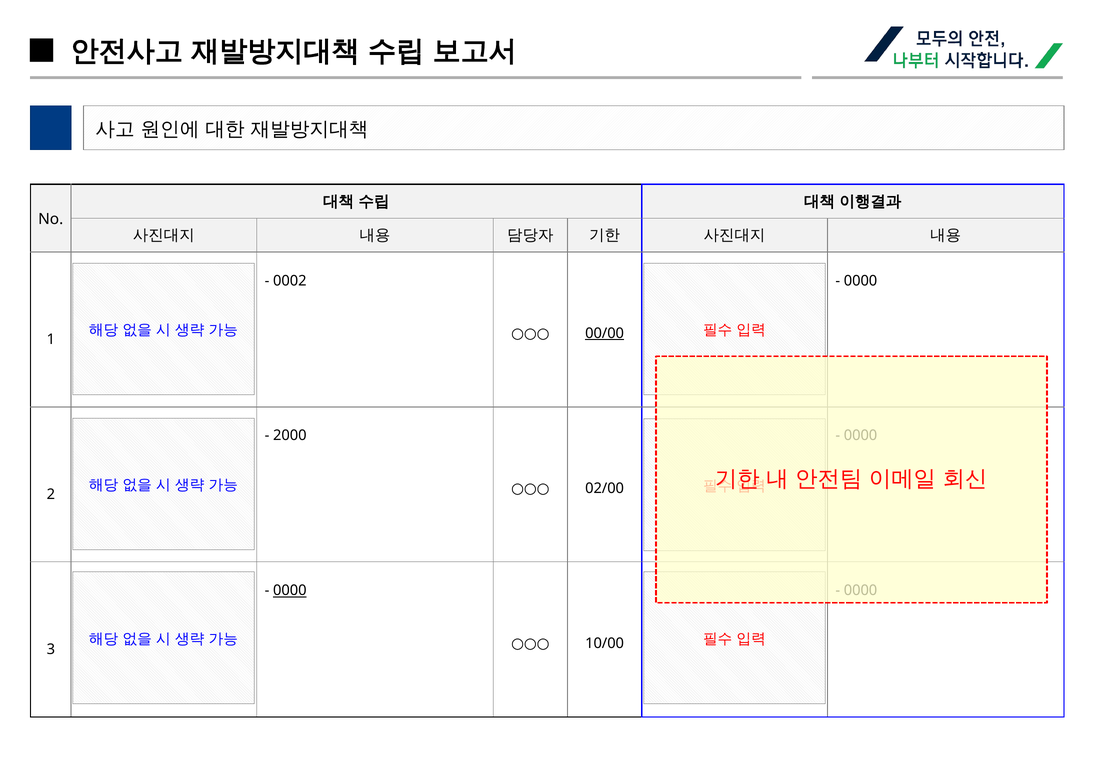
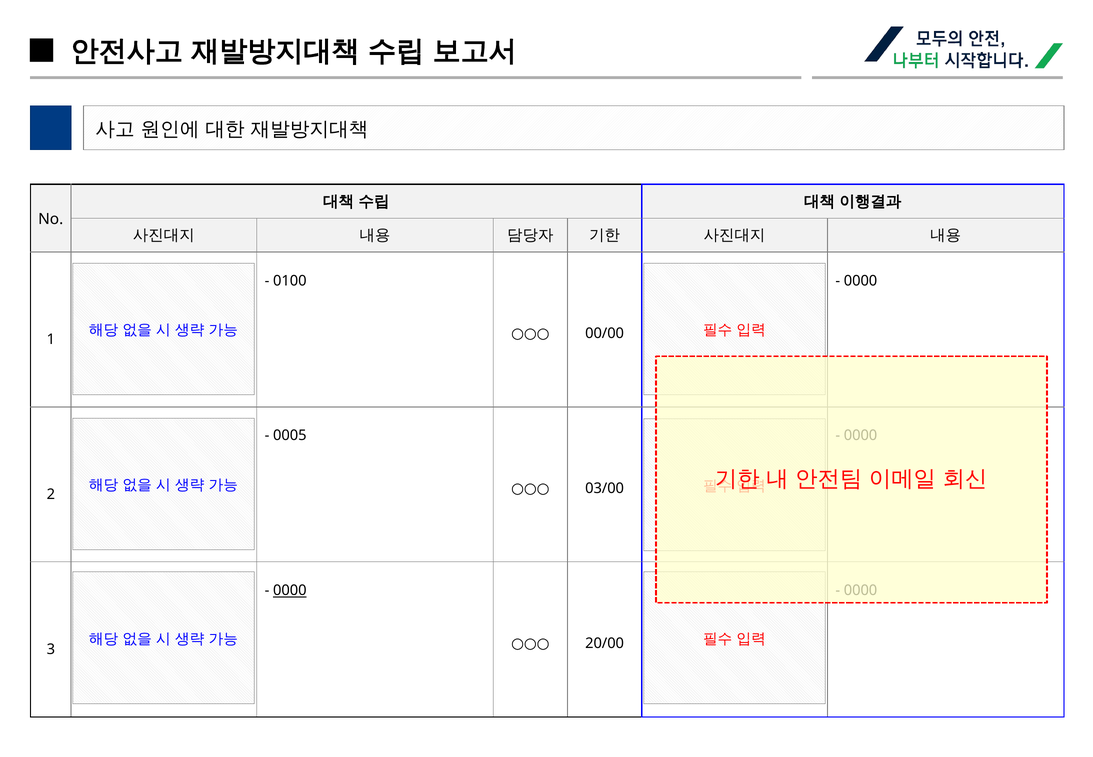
0002: 0002 -> 0100
00/00 underline: present -> none
2000: 2000 -> 0005
02/00: 02/00 -> 03/00
10/00: 10/00 -> 20/00
